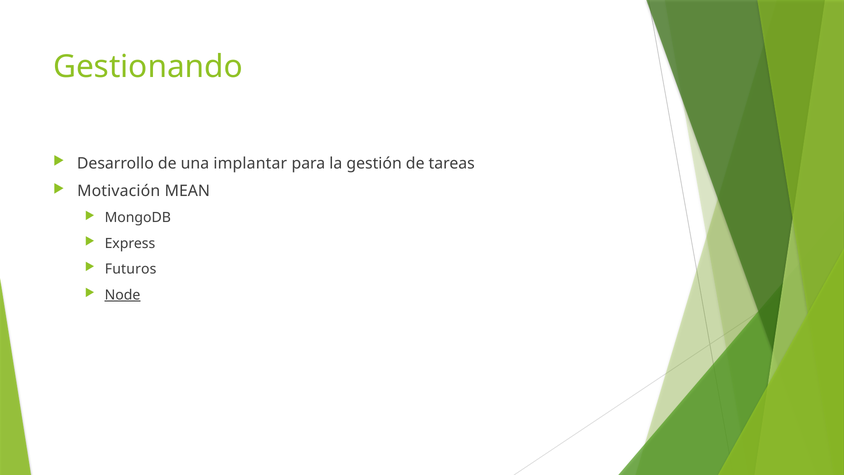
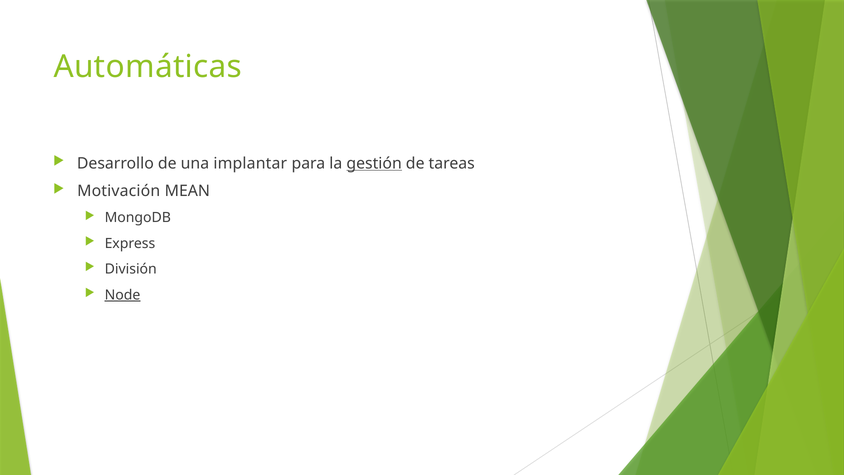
Gestionando: Gestionando -> Automáticas
gestión underline: none -> present
Futuros: Futuros -> División
